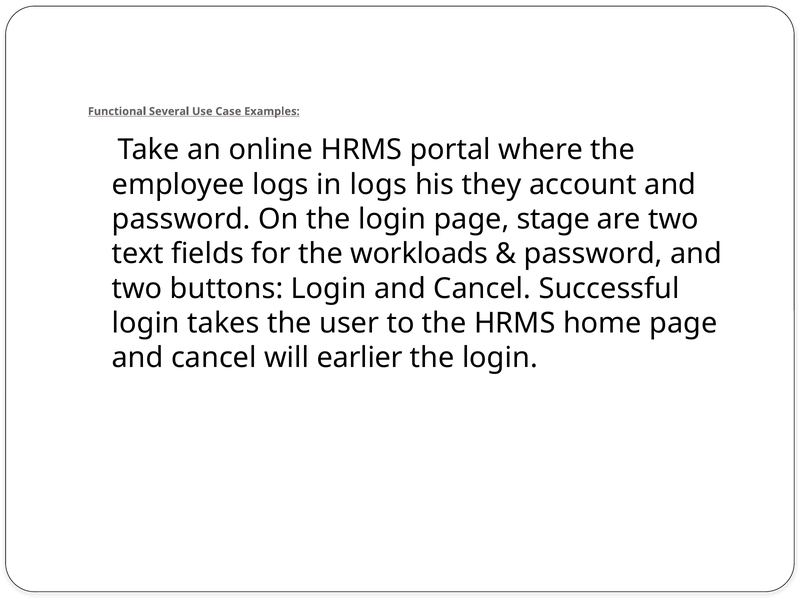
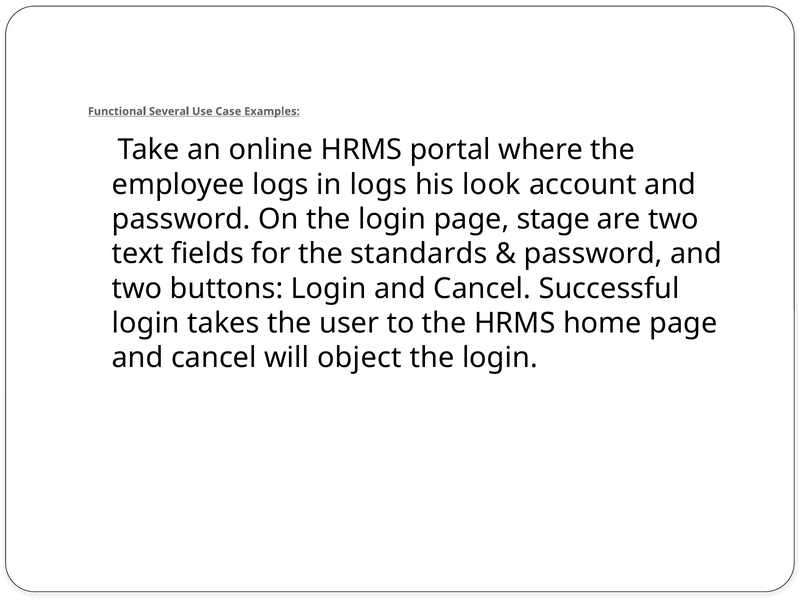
they: they -> look
workloads: workloads -> standards
earlier: earlier -> object
